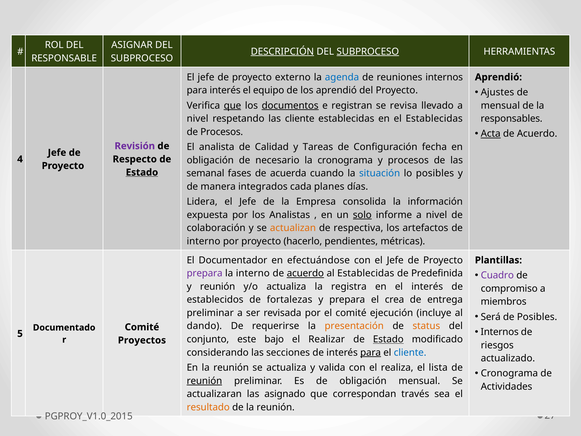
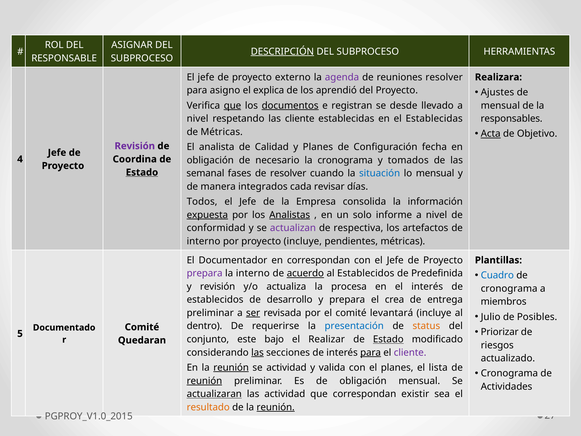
SUBPROCESO at (368, 52) underline: present -> none
agenda colour: blue -> purple
reuniones internos: internos -> resolver
Aprendió at (498, 77): Aprendió -> Realizara
para interés: interés -> asigno
equipo: equipo -> explica
revisa: revisa -> desde
Acuerdo at (537, 134): Acuerdo -> Objetivo
de Procesos: Procesos -> Métricas
y Tareas: Tareas -> Planes
y procesos: procesos -> tomados
Respecto: Respecto -> Coordina
de acuerda: acuerda -> resolver
lo posibles: posibles -> mensual
planes: planes -> revisar
Lidera: Lidera -> Todos
expuesta underline: none -> present
Analistas underline: none -> present
solo underline: present -> none
colaboración: colaboración -> conformidad
actualizan colour: orange -> purple
proyecto hacerlo: hacerlo -> incluye
en efectuándose: efectuándose -> correspondan
Cuadro colour: purple -> blue
al Establecidas: Establecidas -> Establecidos
y reunión: reunión -> revisión
registra: registra -> procesa
compromiso at (509, 288): compromiso -> cronograma
fortalezas: fortalezas -> desarrollo
ser underline: none -> present
ejecución: ejecución -> levantará
Será: Será -> Julio
dando: dando -> dentro
presentación colour: orange -> blue
Internos at (500, 332): Internos -> Priorizar
Proyectos: Proyectos -> Quedaran
las at (257, 352) underline: none -> present
cliente at (410, 352) colour: blue -> purple
reunión at (231, 367) underline: none -> present
se actualiza: actualiza -> actividad
el realiza: realiza -> planes
actualizaran underline: none -> present
las asignado: asignado -> actividad
través: través -> existir
reunión at (276, 407) underline: none -> present
